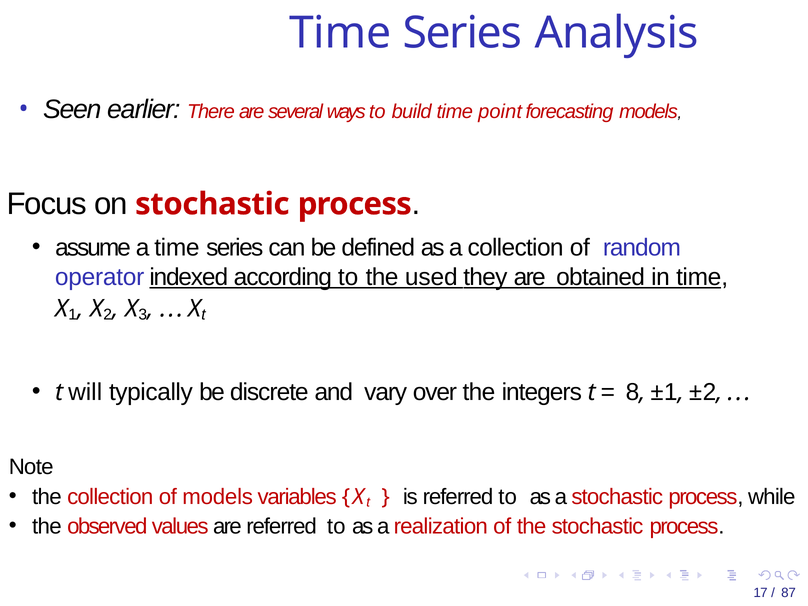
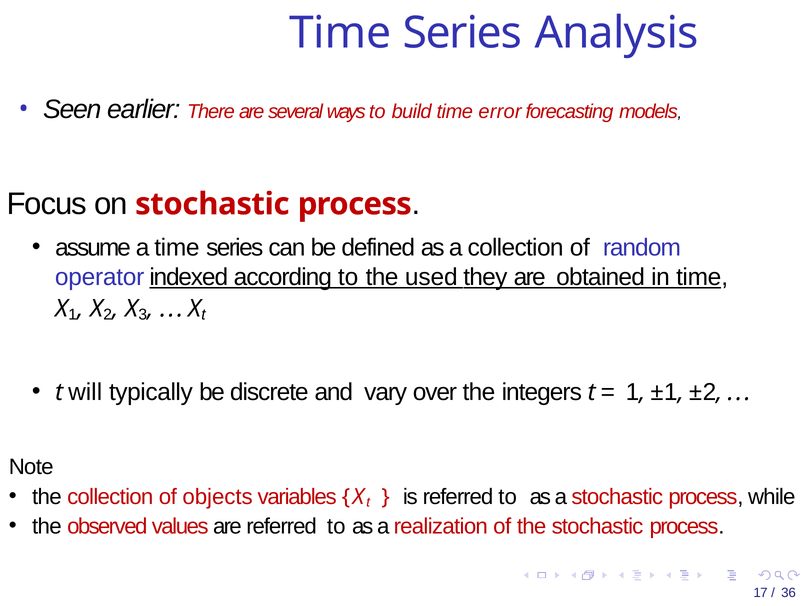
point: point -> error
8 at (632, 393): 8 -> 1
of models: models -> objects
87: 87 -> 36
